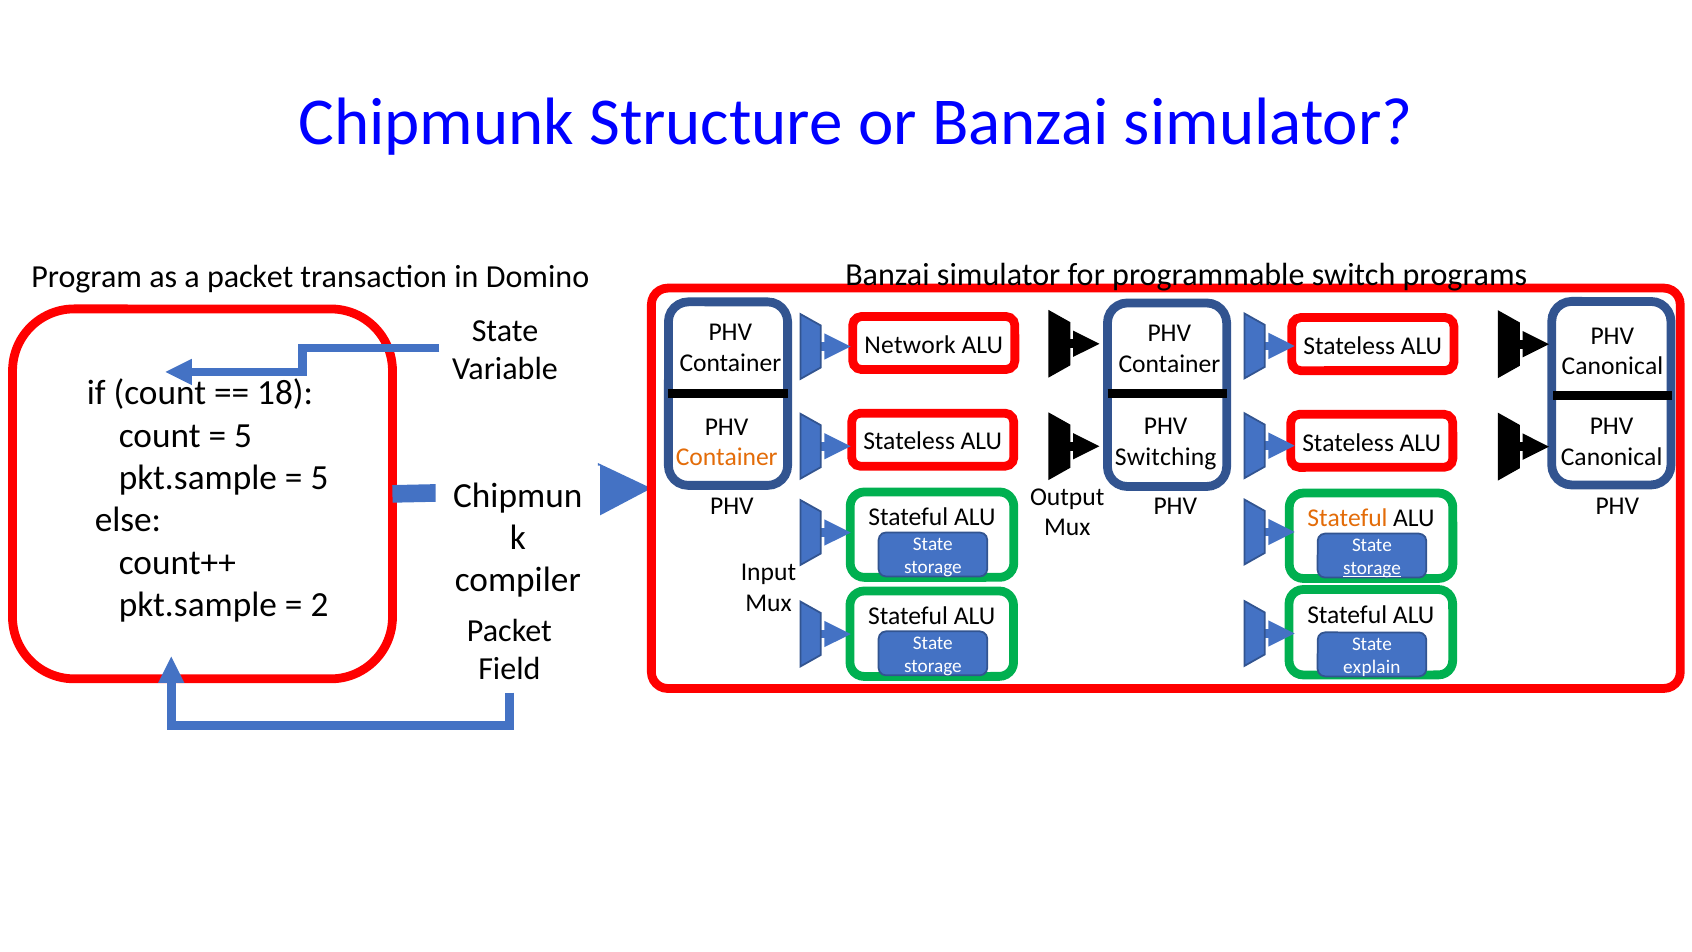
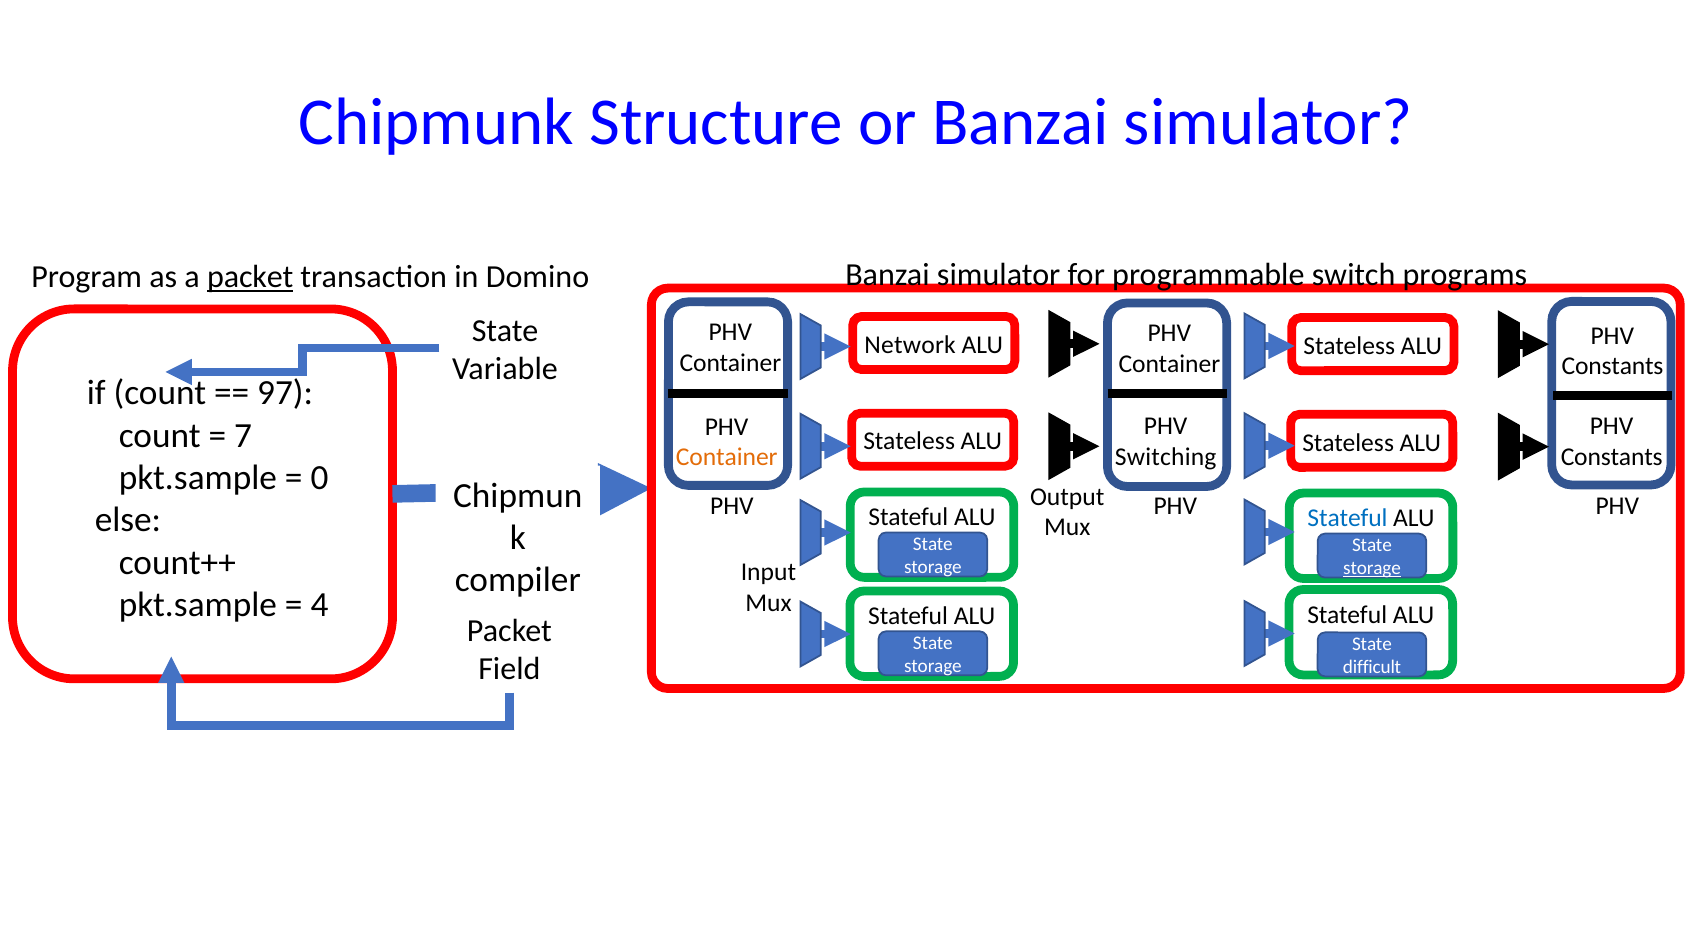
packet at (250, 277) underline: none -> present
Canonical at (1612, 366): Canonical -> Constants
18: 18 -> 97
5 at (243, 436): 5 -> 7
Canonical at (1612, 457): Canonical -> Constants
5 at (319, 478): 5 -> 0
Stateful at (1347, 518) colour: orange -> blue
2: 2 -> 4
explain: explain -> difficult
